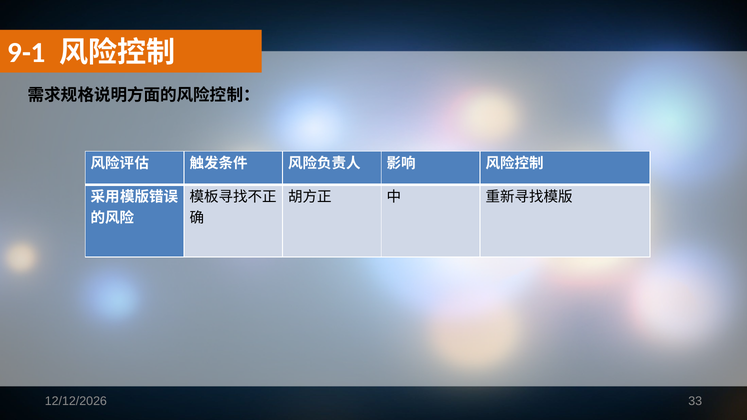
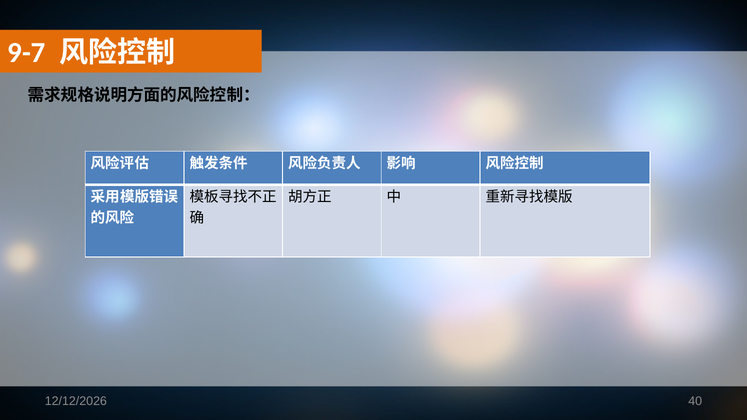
9-1: 9-1 -> 9-7
33: 33 -> 40
